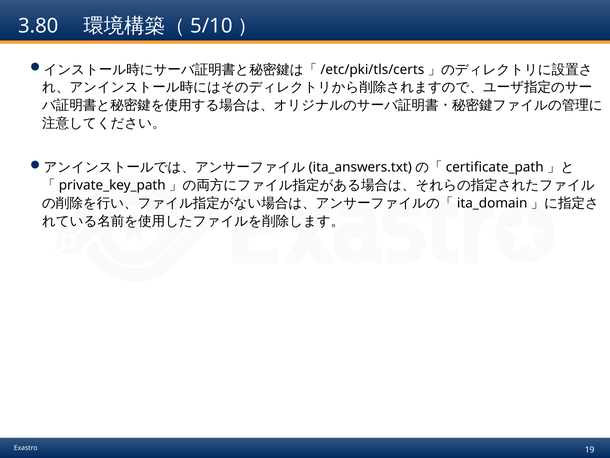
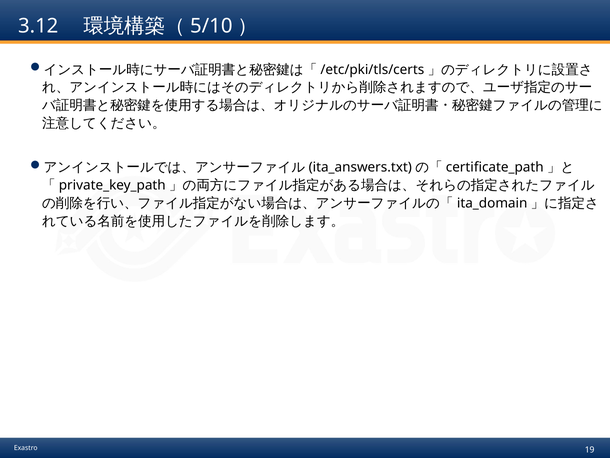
3.80: 3.80 -> 3.12
